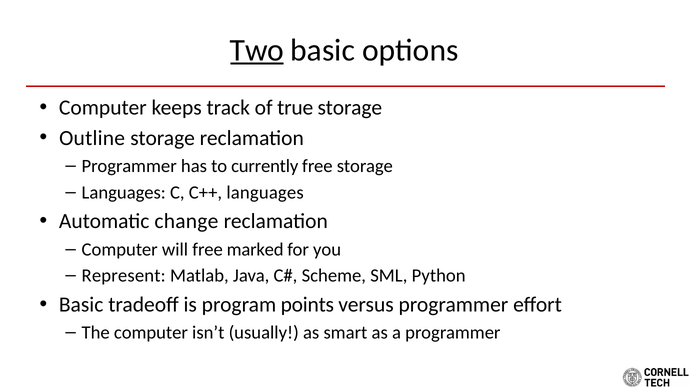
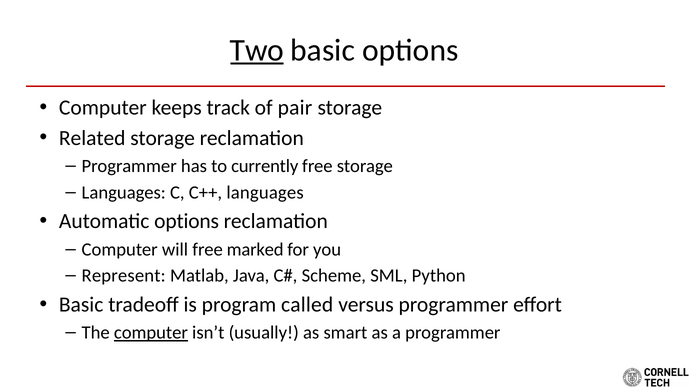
true: true -> pair
Outline: Outline -> Related
Automatic change: change -> options
points: points -> called
computer at (151, 332) underline: none -> present
